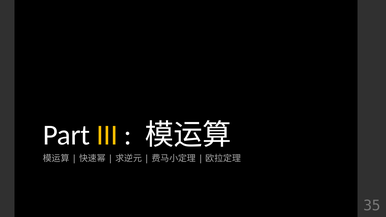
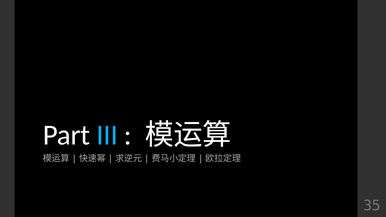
III colour: yellow -> light blue
